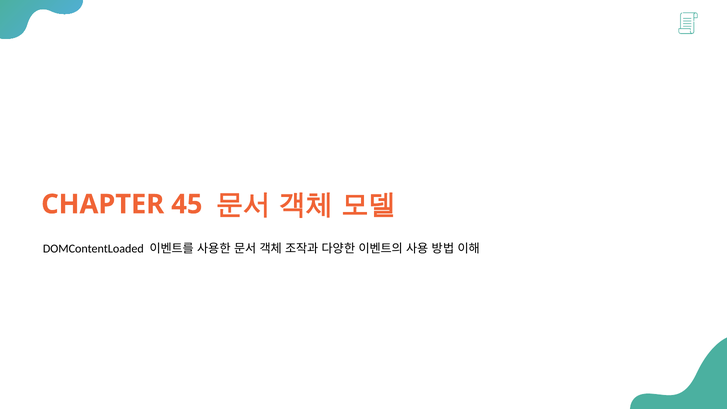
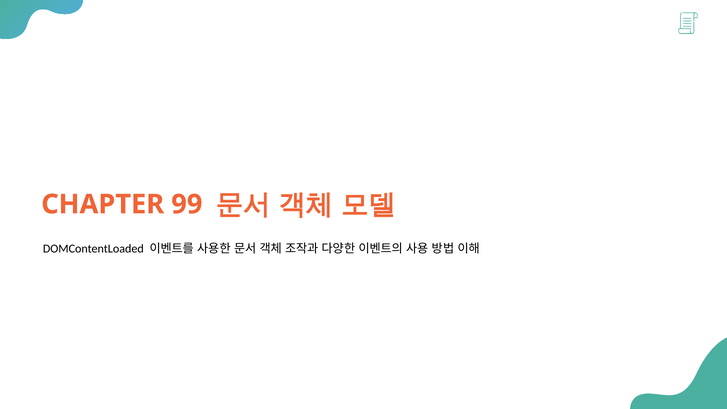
45: 45 -> 99
